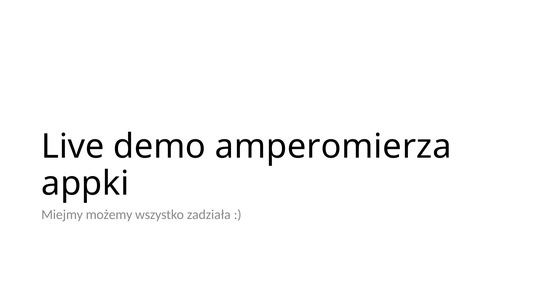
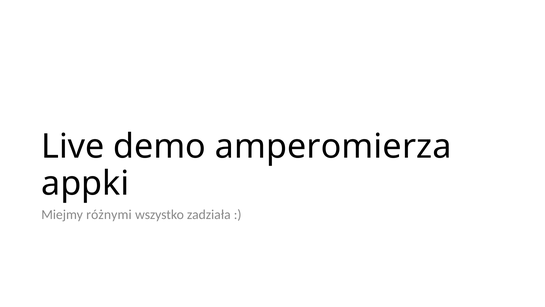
możemy: możemy -> różnymi
